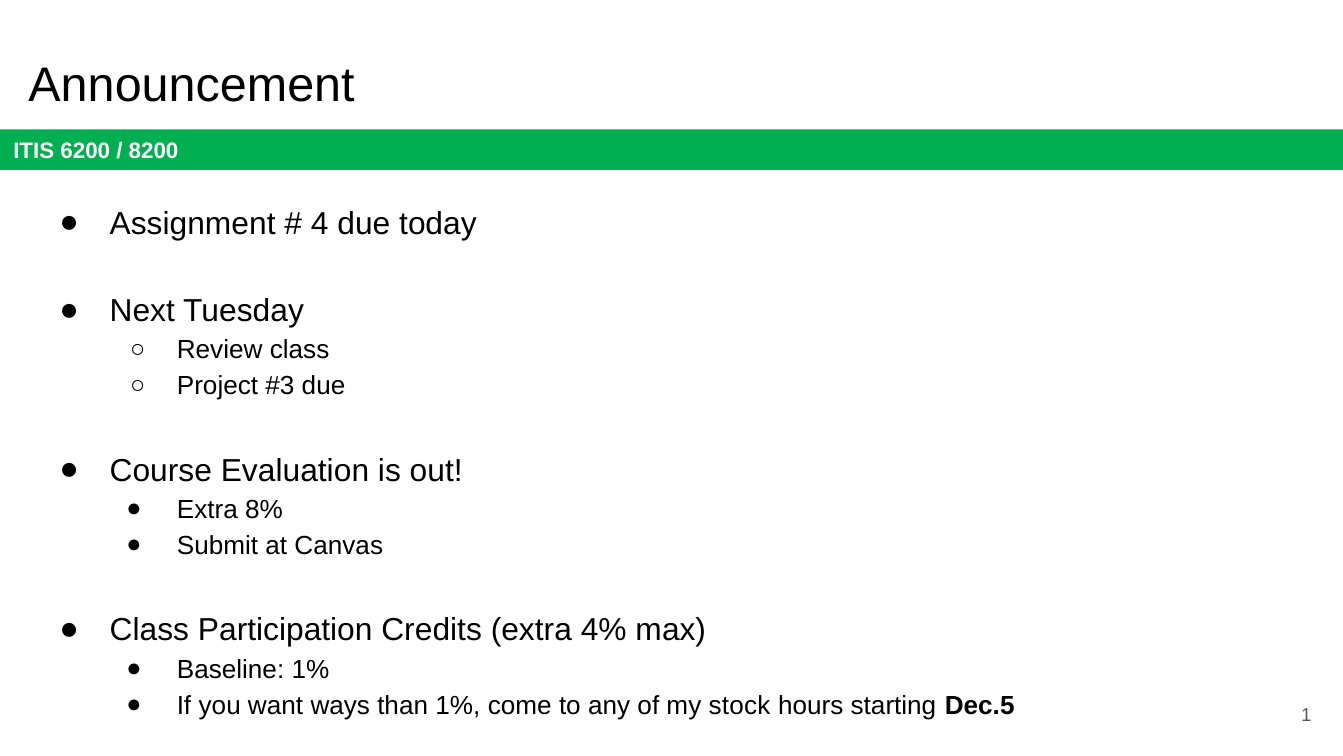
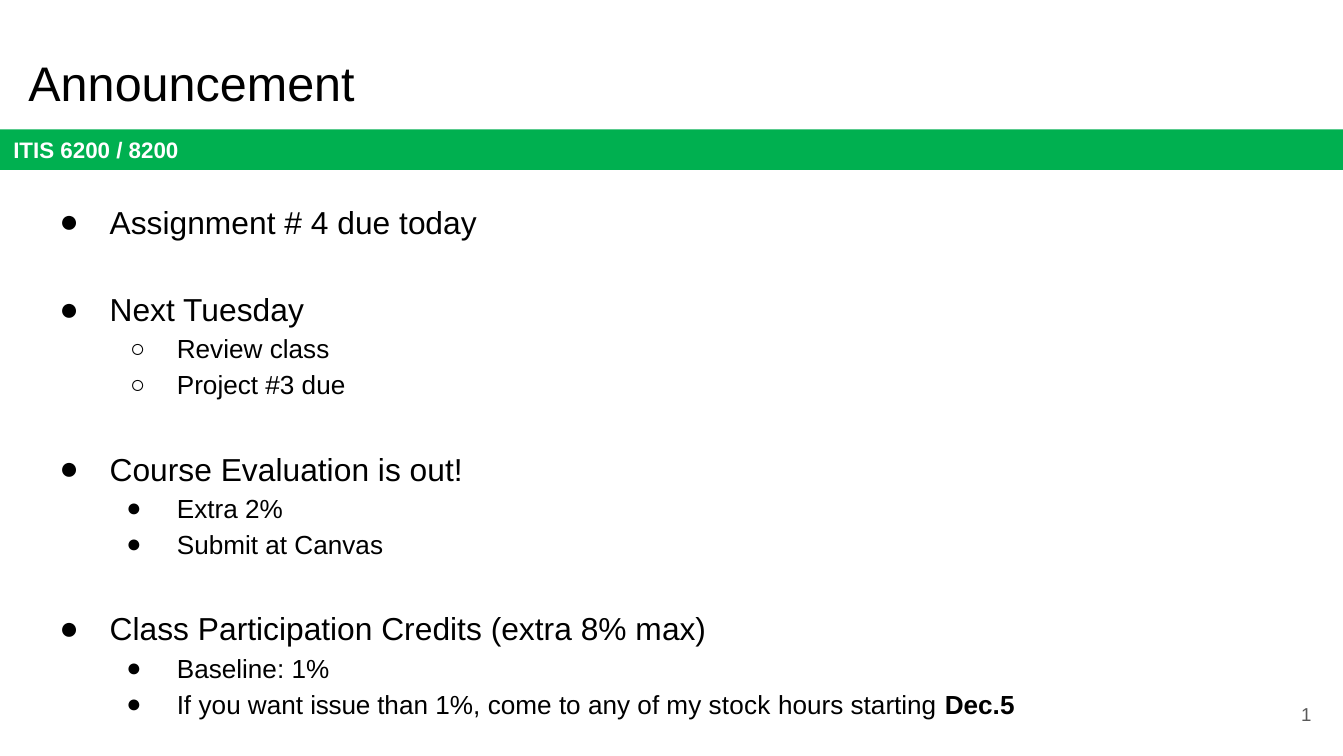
8%: 8% -> 2%
4%: 4% -> 8%
ways: ways -> issue
